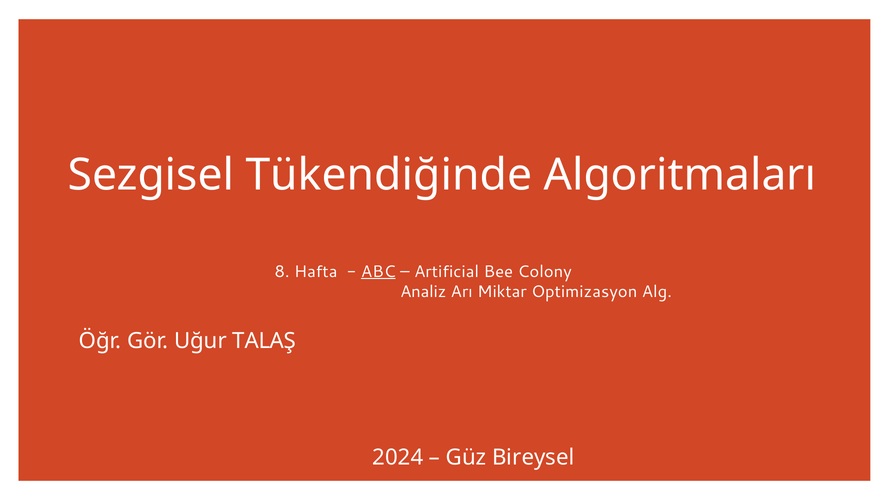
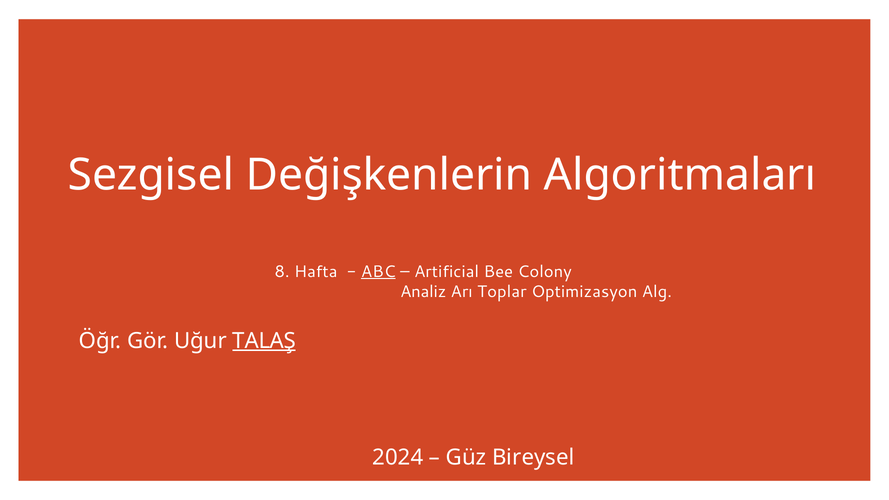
Tükendiğinde: Tükendiğinde -> Değişkenlerin
Miktar: Miktar -> Toplar
TALAŞ underline: none -> present
